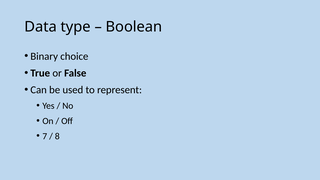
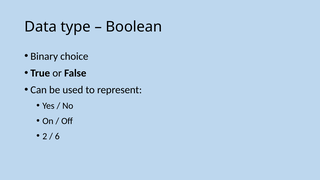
7: 7 -> 2
8: 8 -> 6
